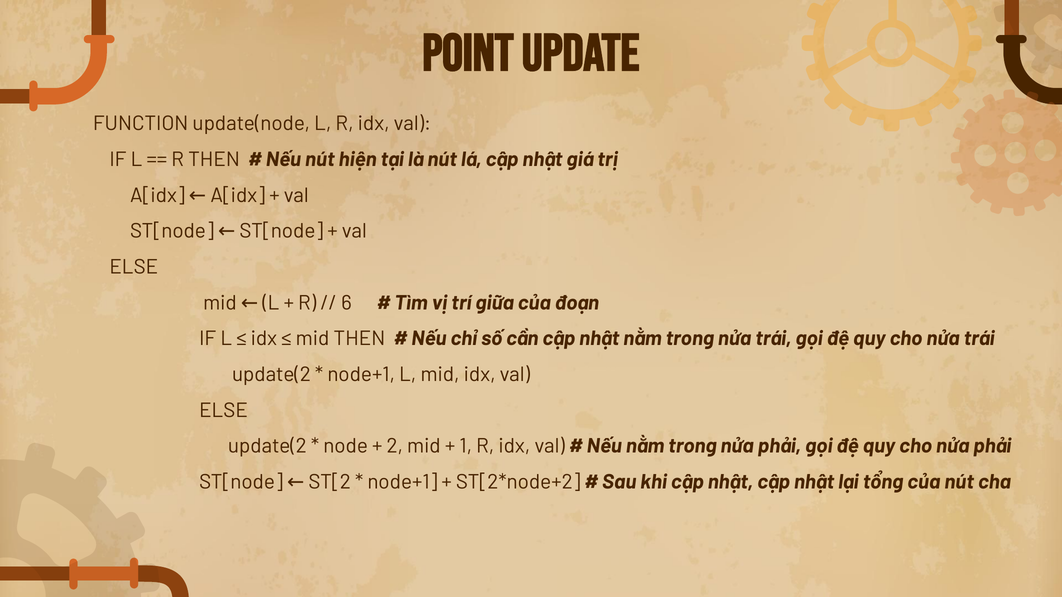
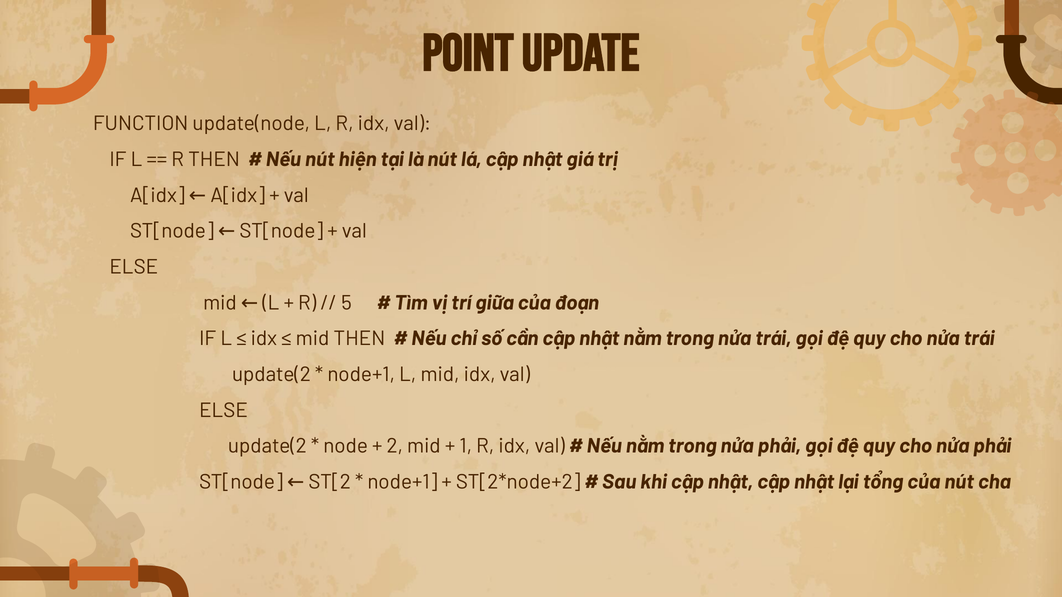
6: 6 -> 5
